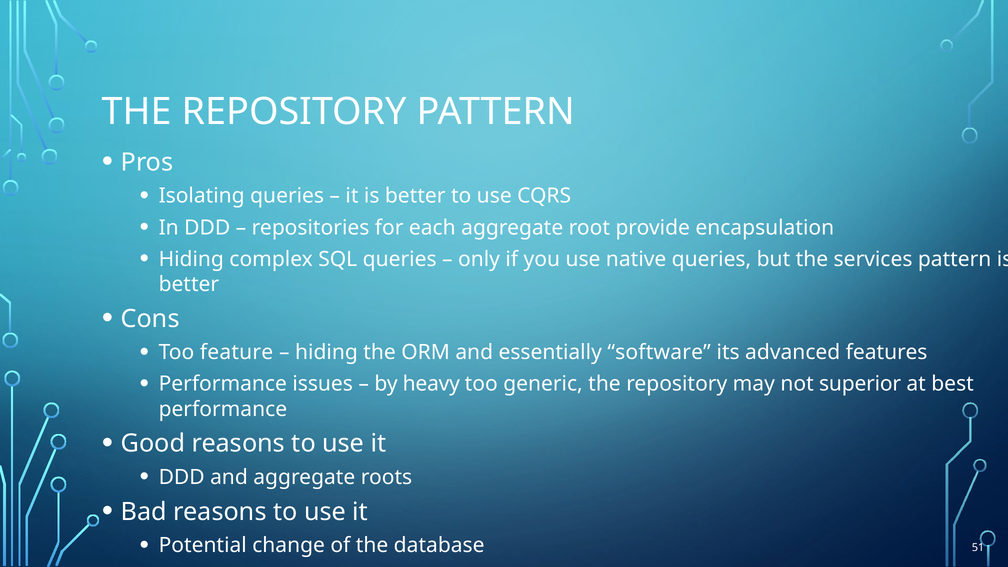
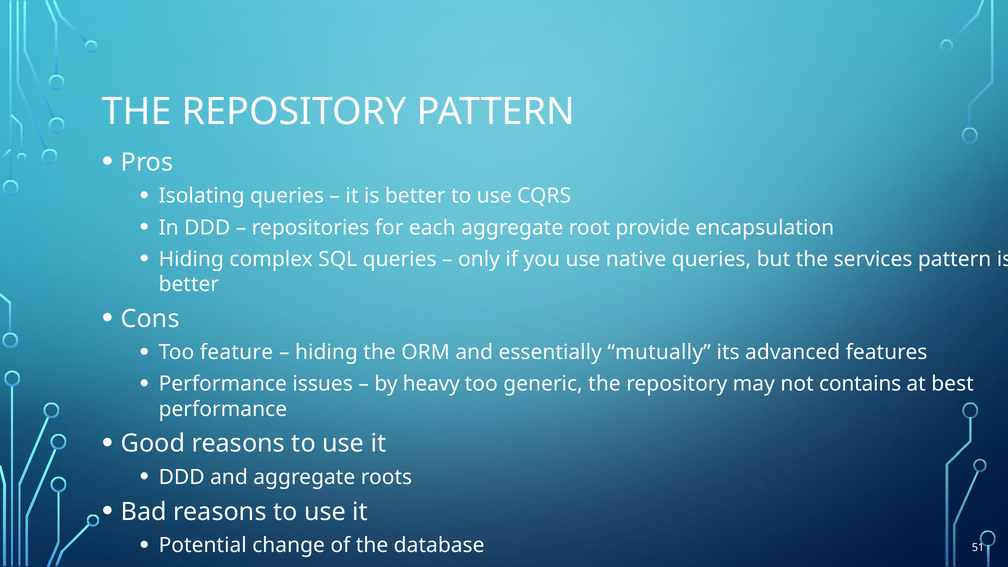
software: software -> mutually
superior: superior -> contains
